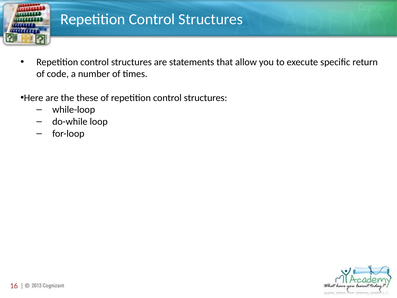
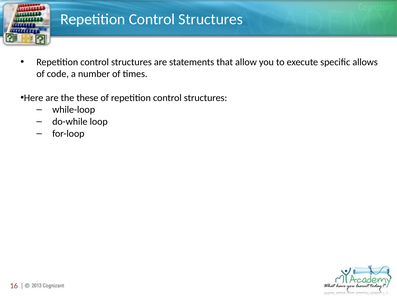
return: return -> allows
